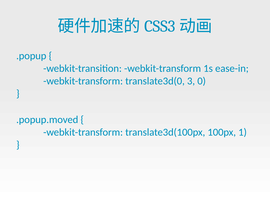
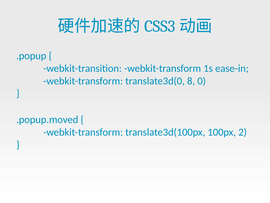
3: 3 -> 8
1: 1 -> 2
